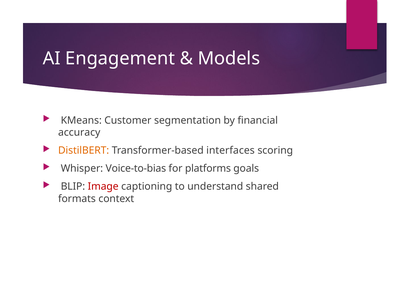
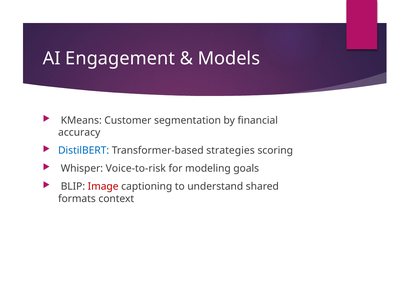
DistilBERT colour: orange -> blue
interfaces: interfaces -> strategies
Voice-to-bias: Voice-to-bias -> Voice-to-risk
platforms: platforms -> modeling
